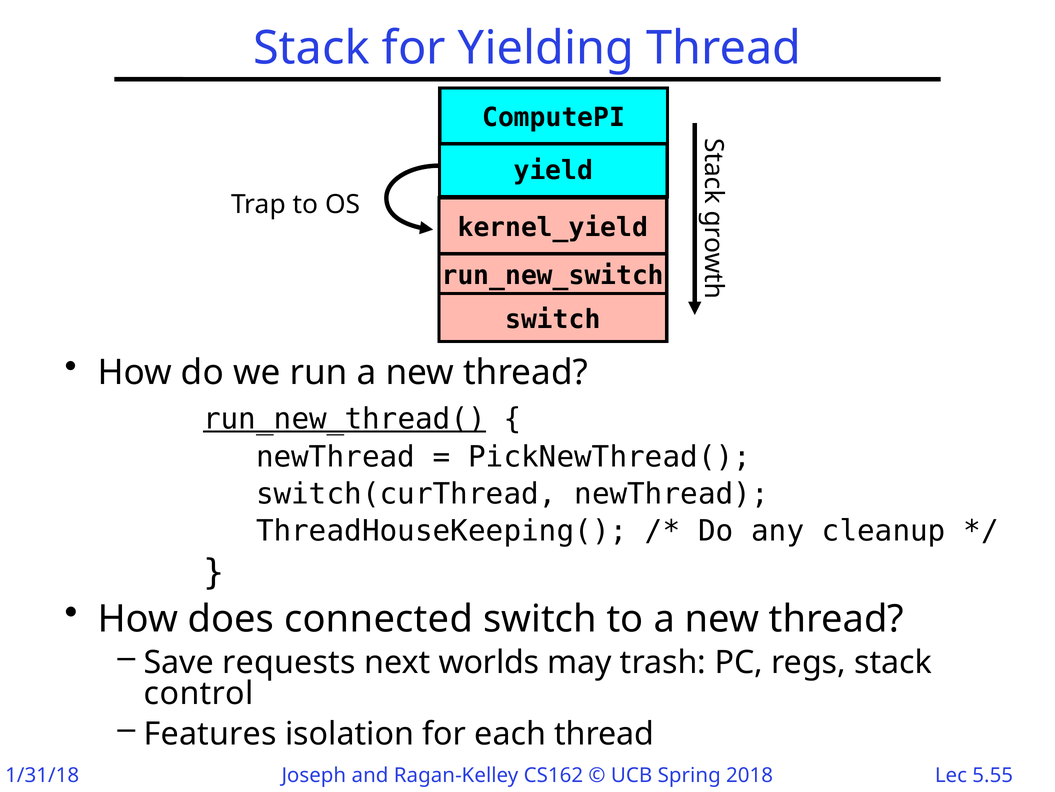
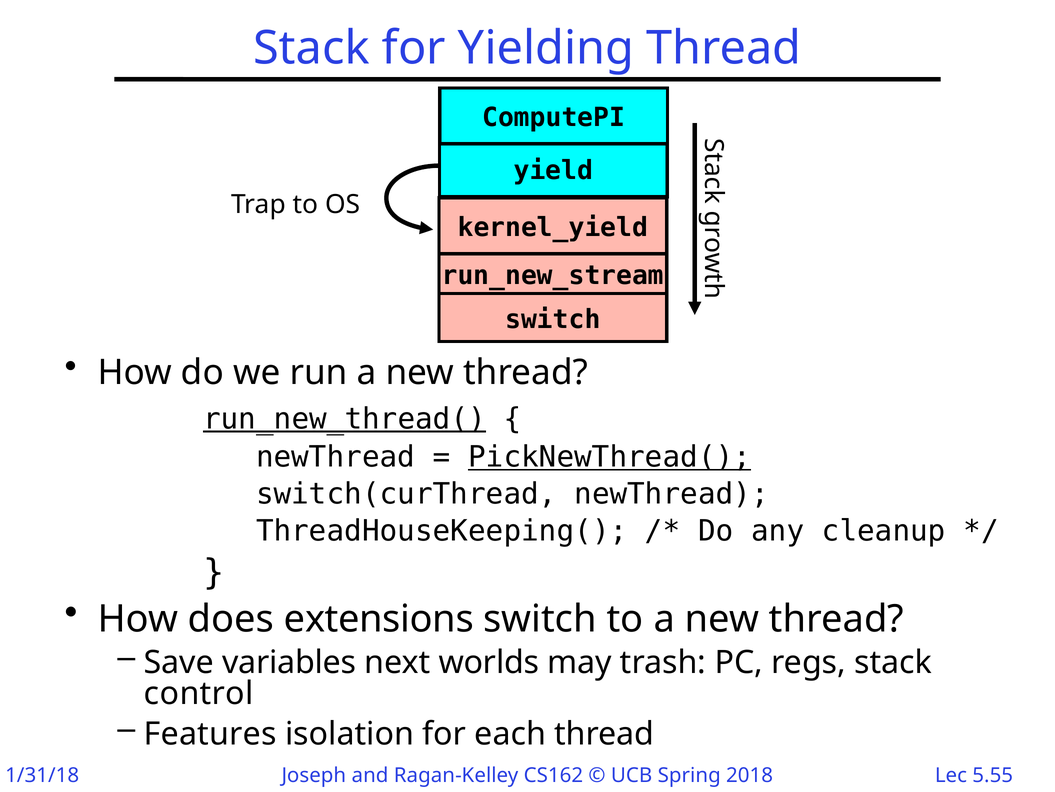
run_new_switch: run_new_switch -> run_new_stream
PickNewThread( underline: none -> present
connected: connected -> extensions
requests: requests -> variables
